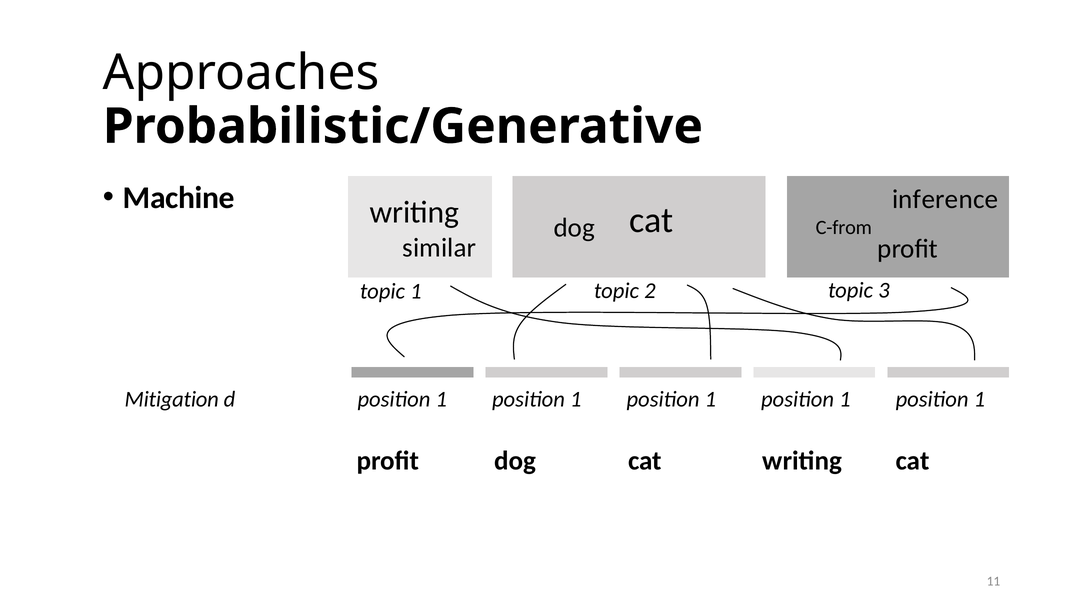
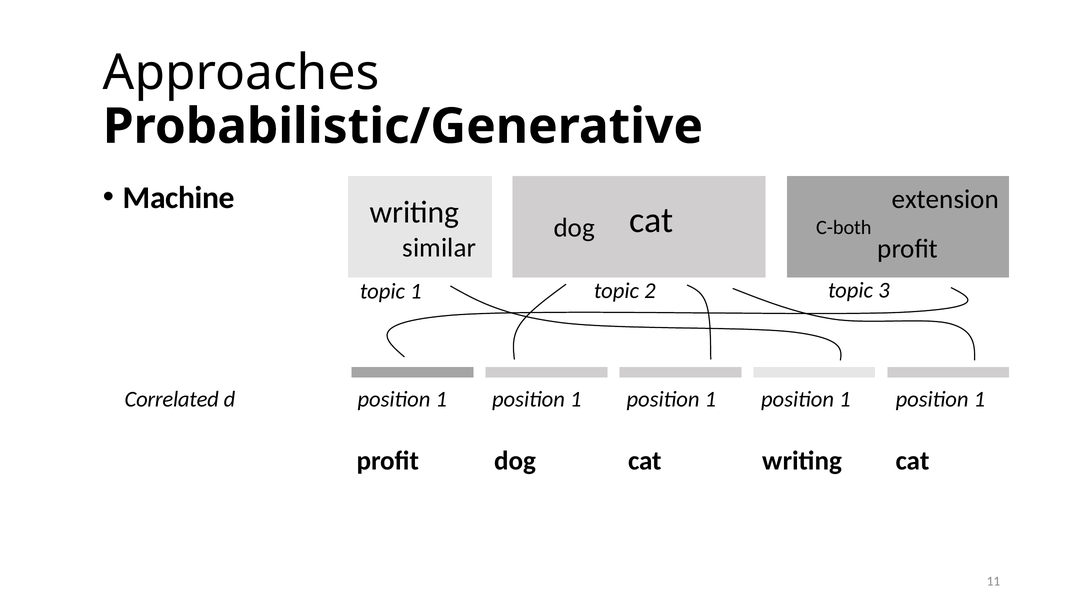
inference: inference -> extension
C-from: C-from -> C-both
Mitigation: Mitigation -> Correlated
